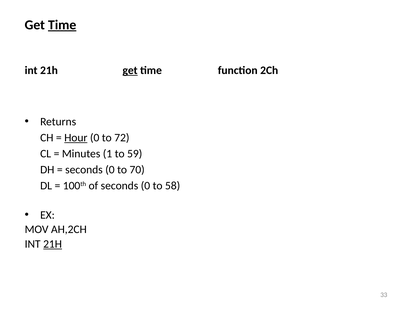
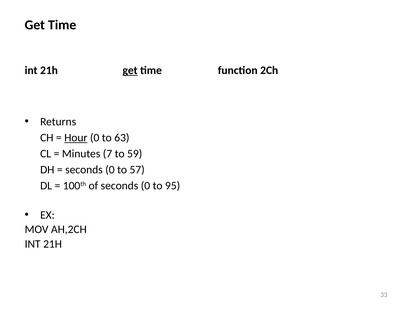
Time at (62, 25) underline: present -> none
72: 72 -> 63
1: 1 -> 7
70: 70 -> 57
58: 58 -> 95
21H at (53, 244) underline: present -> none
